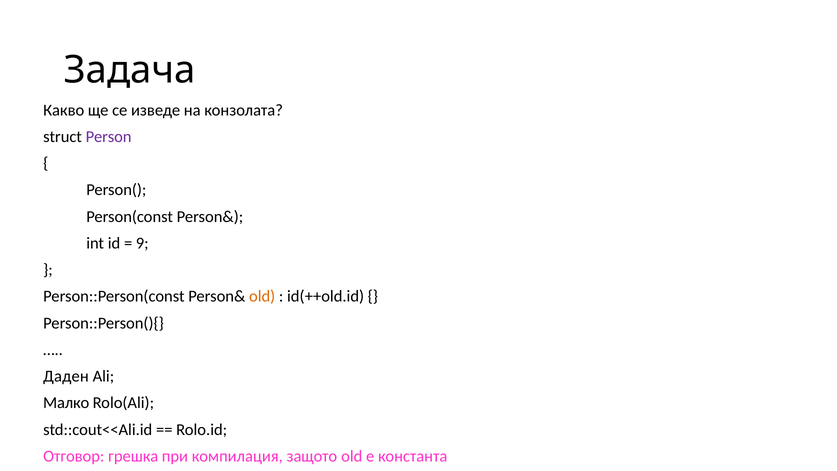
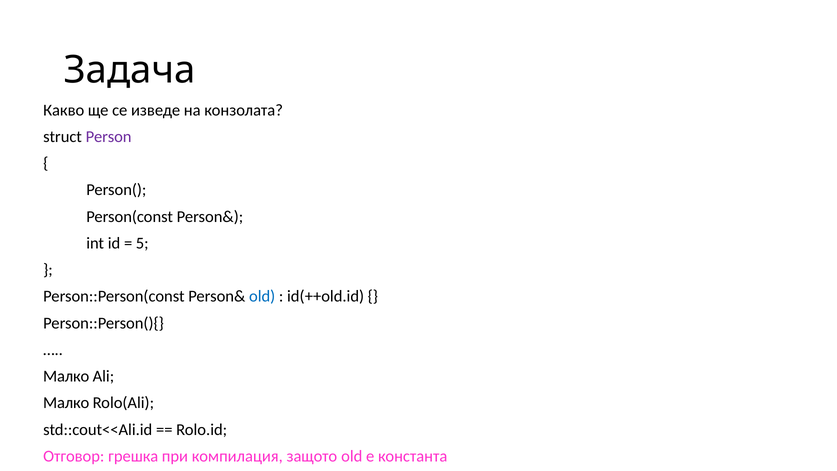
9: 9 -> 5
old at (262, 296) colour: orange -> blue
Даден at (66, 376): Даден -> Малко
